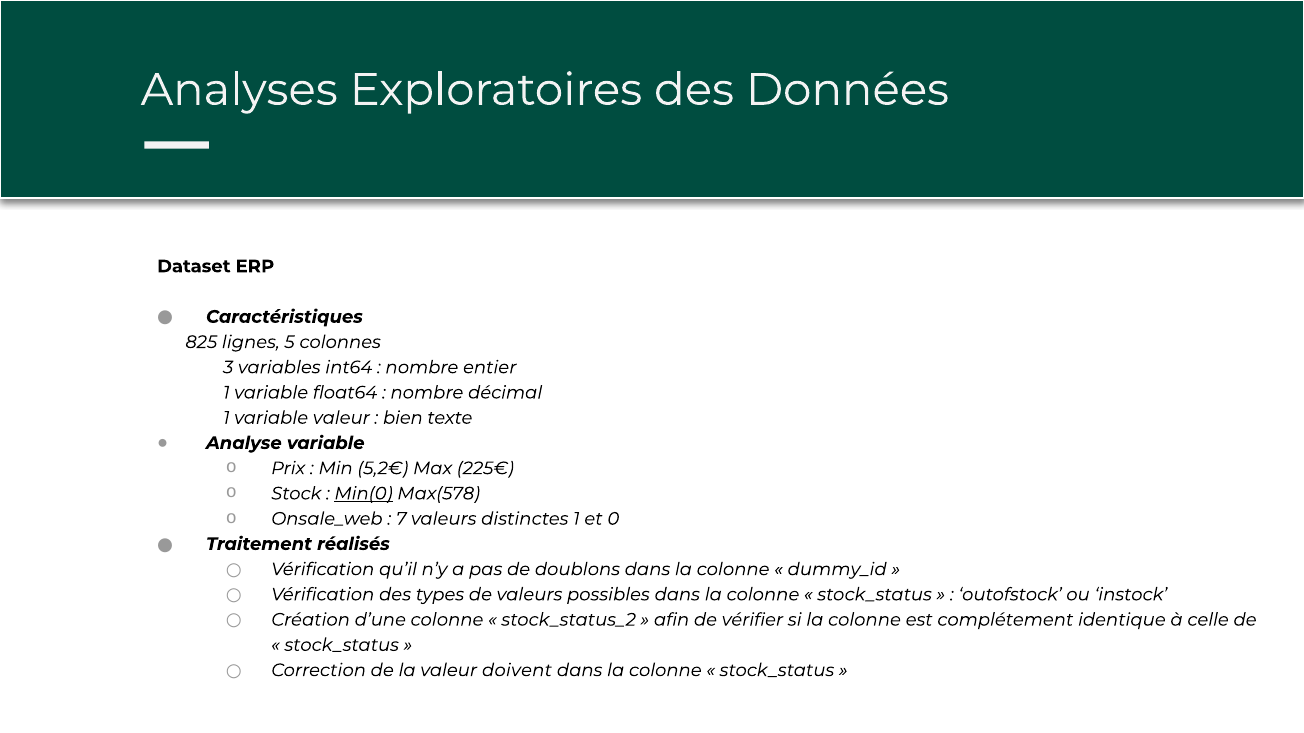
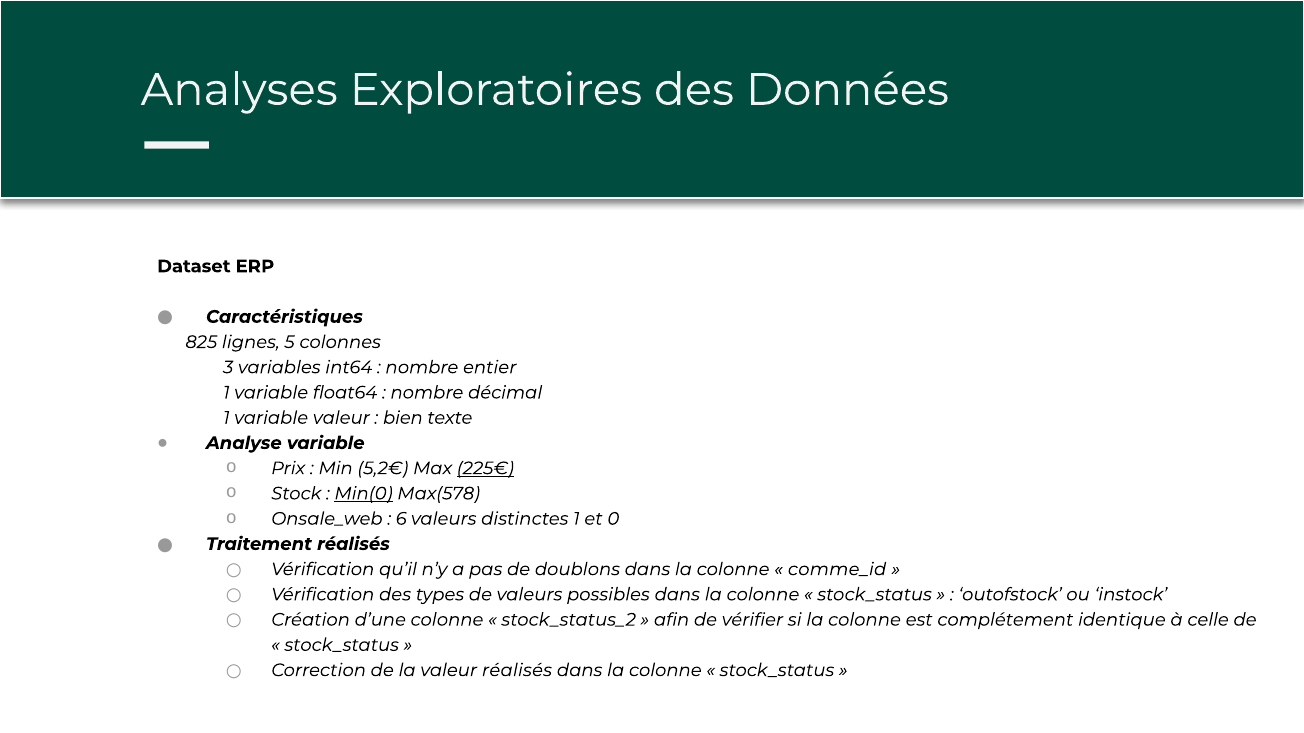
225€ underline: none -> present
7: 7 -> 6
dummy_id: dummy_id -> comme_id
valeur doivent: doivent -> réalisés
